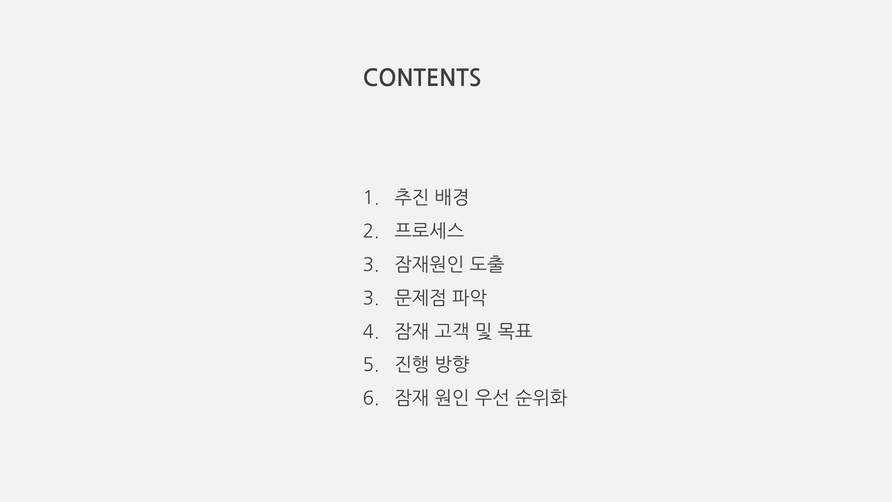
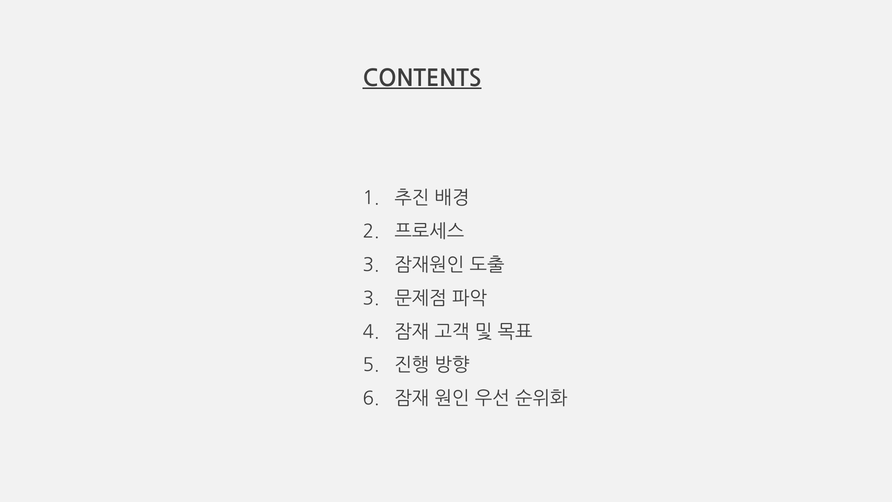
CONTENTS underline: none -> present
